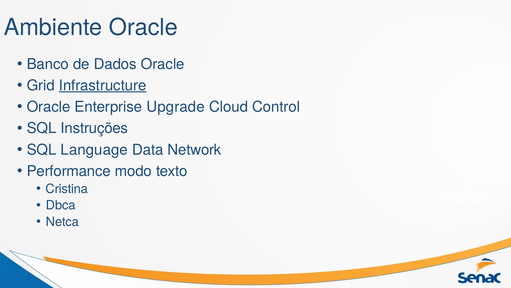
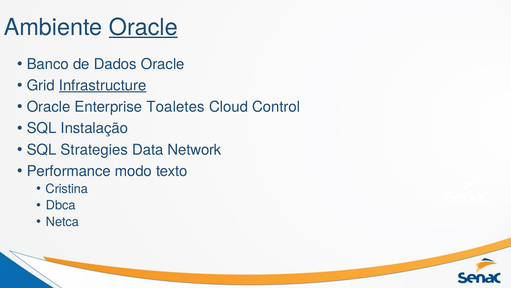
Oracle at (143, 27) underline: none -> present
Upgrade: Upgrade -> Toaletes
Instruções: Instruções -> Instalação
Language: Language -> Strategies
